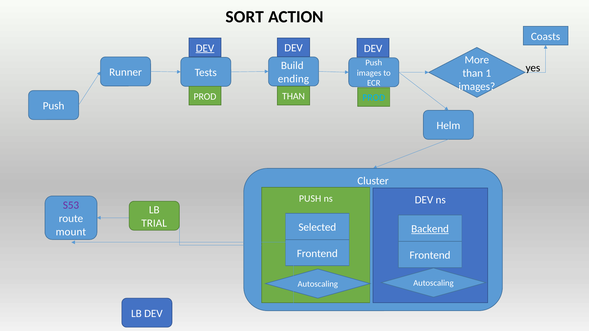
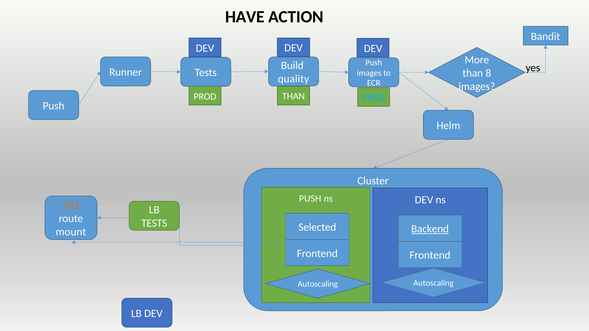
SORT: SORT -> HAVE
Coasts: Coasts -> Bandit
DEV at (205, 48) underline: present -> none
1: 1 -> 8
ending: ending -> quality
S53 colour: purple -> orange
TRIAL at (154, 223): TRIAL -> TESTS
